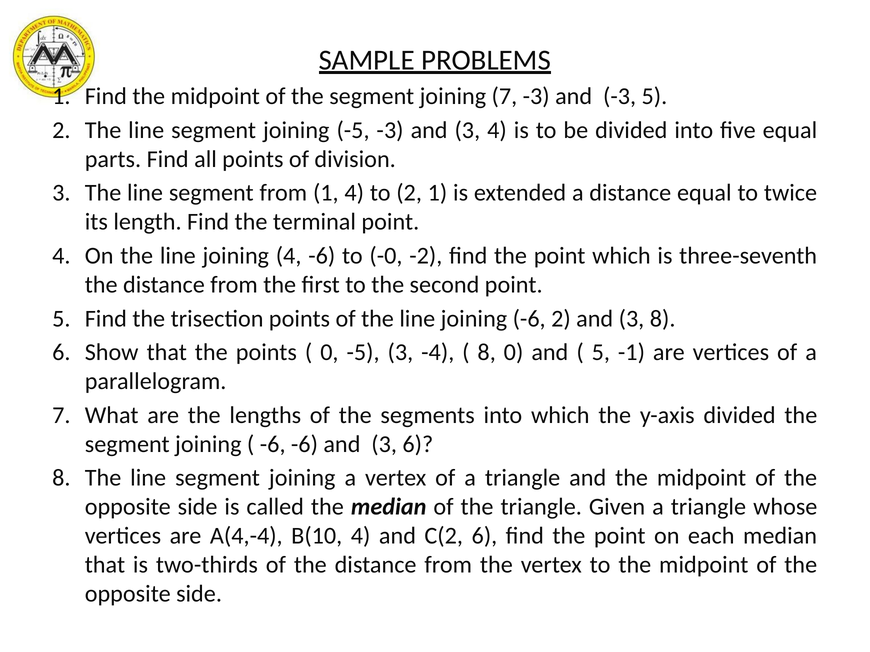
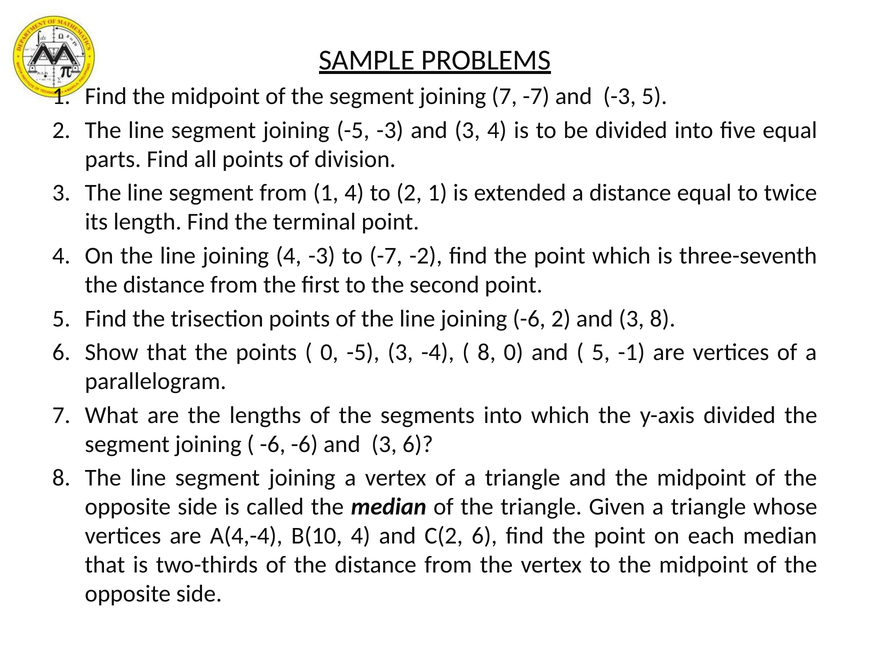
7 -3: -3 -> -7
4 -6: -6 -> -3
to -0: -0 -> -7
